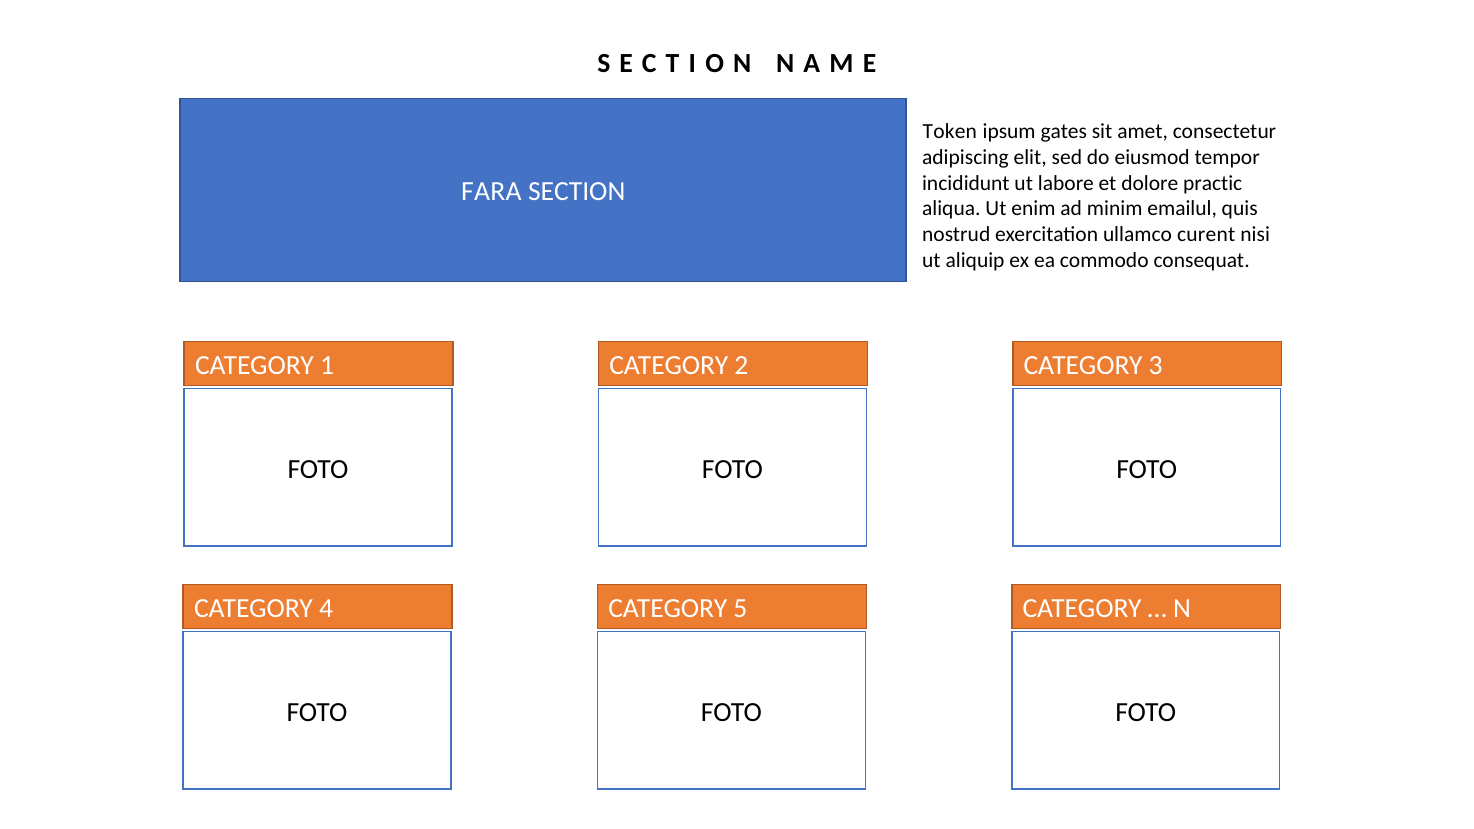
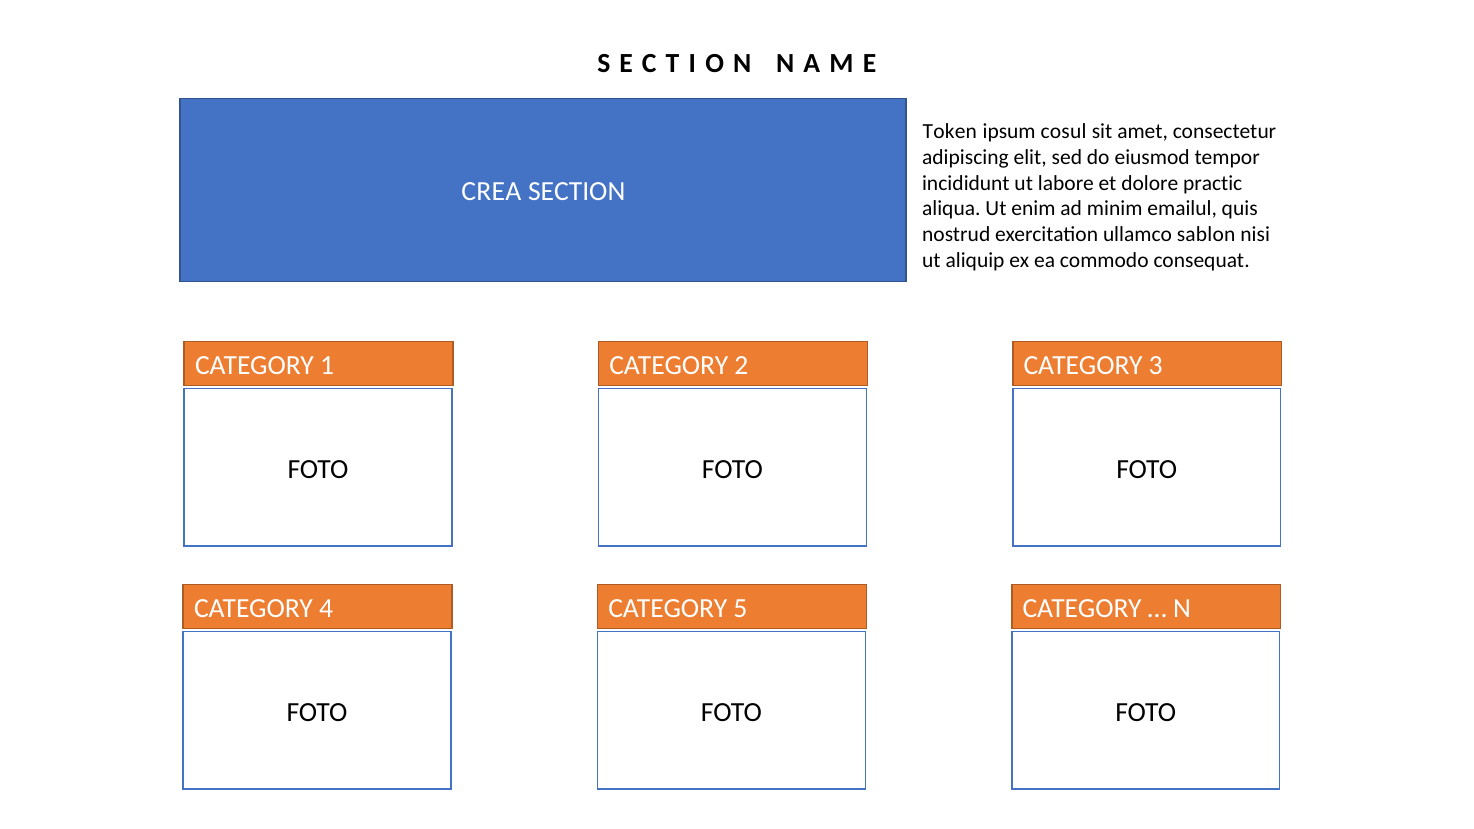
gates: gates -> cosul
FARA: FARA -> CREA
curent: curent -> sablon
